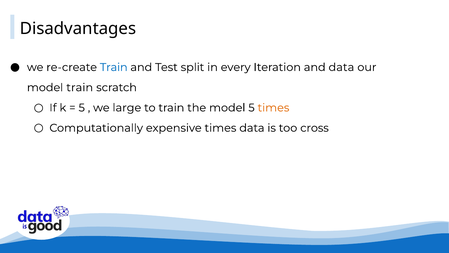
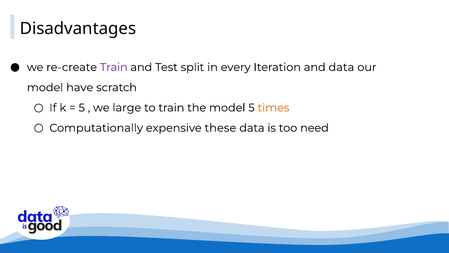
Train at (114, 67) colour: blue -> purple
model train: train -> have
expensive times: times -> these
cross: cross -> need
